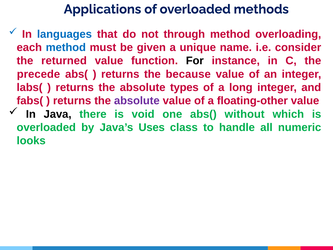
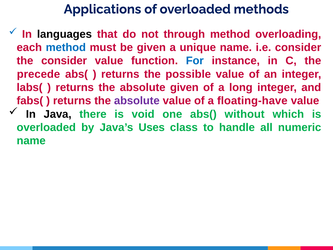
languages colour: blue -> black
the returned: returned -> consider
For colour: black -> blue
because: because -> possible
absolute types: types -> given
floating-other: floating-other -> floating-have
looks at (31, 141): looks -> name
